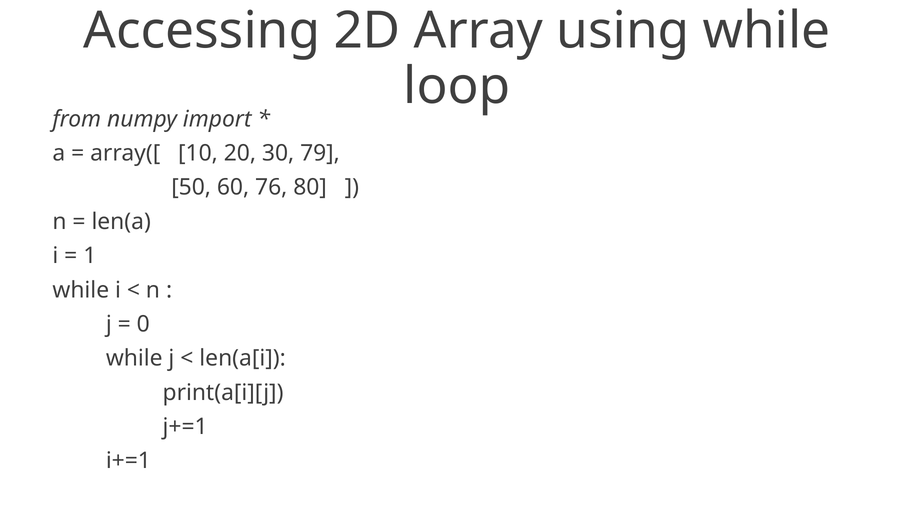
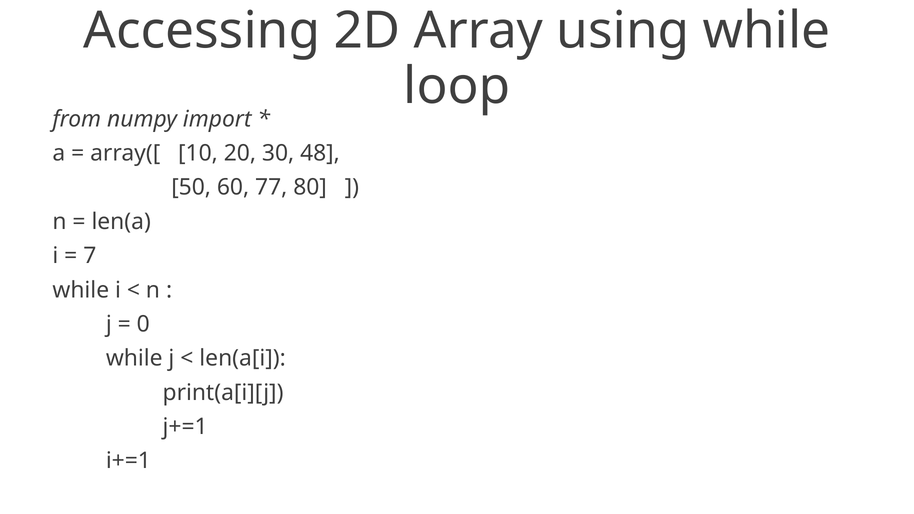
79: 79 -> 48
76: 76 -> 77
1: 1 -> 7
